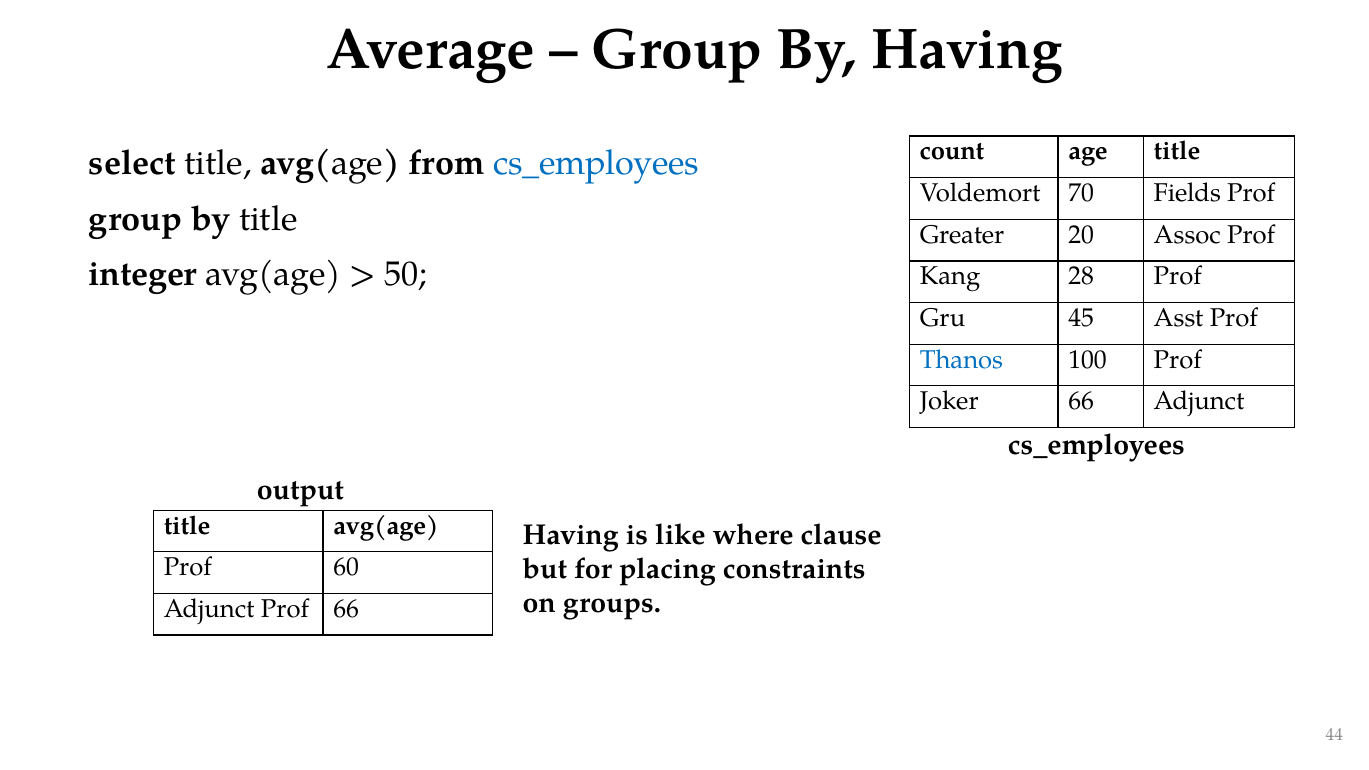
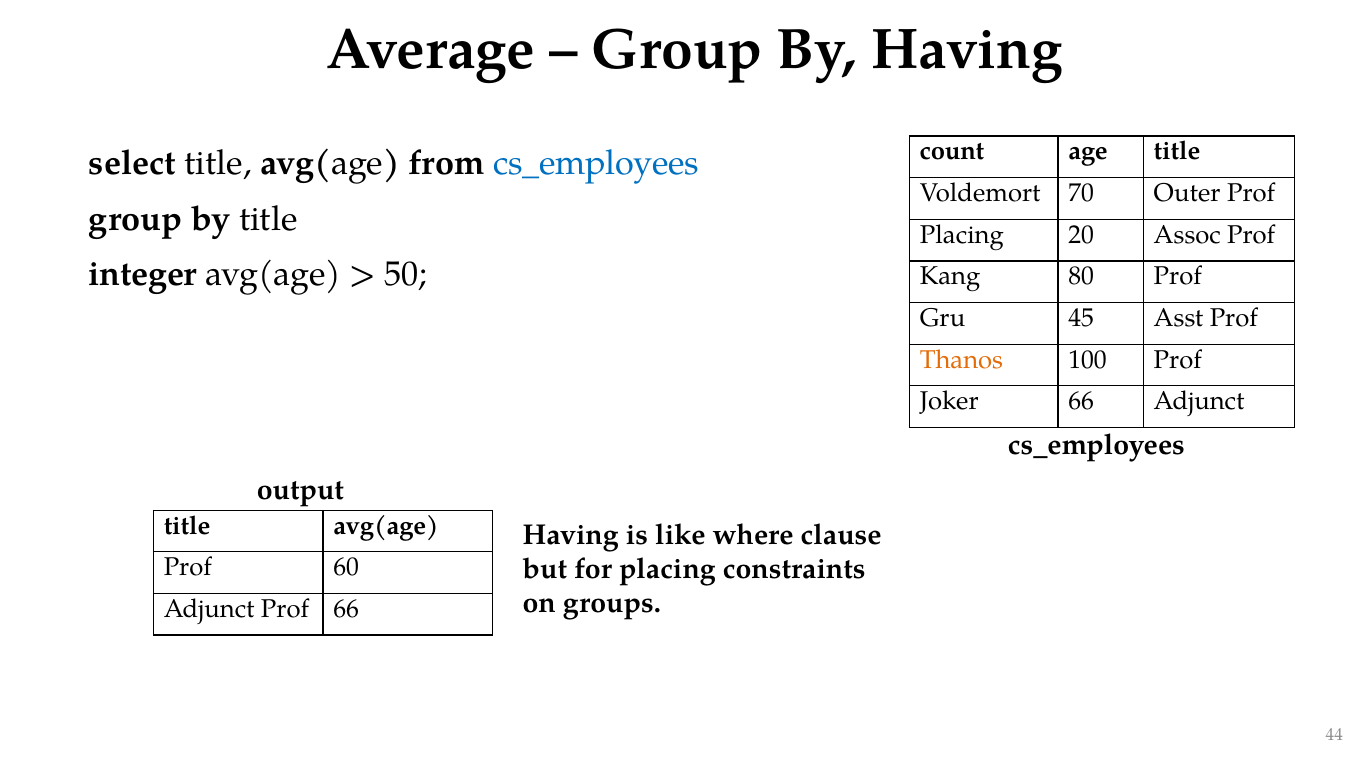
Fields: Fields -> Outer
Greater at (962, 235): Greater -> Placing
28: 28 -> 80
Thanos colour: blue -> orange
